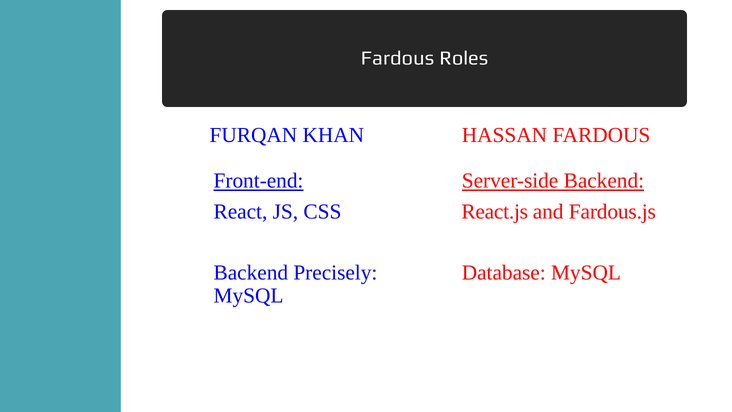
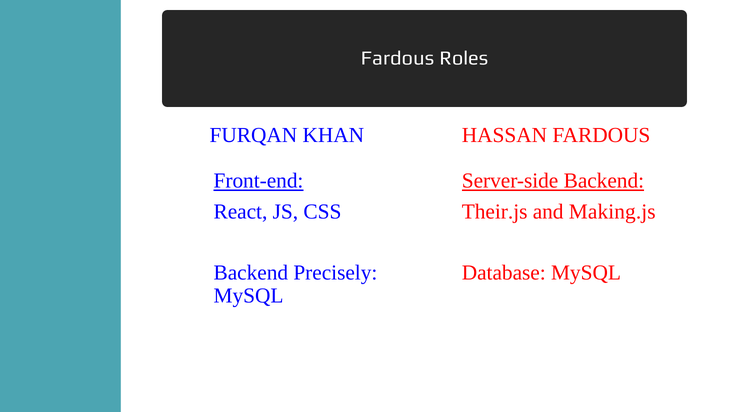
React.js: React.js -> Their.js
Fardous.js: Fardous.js -> Making.js
